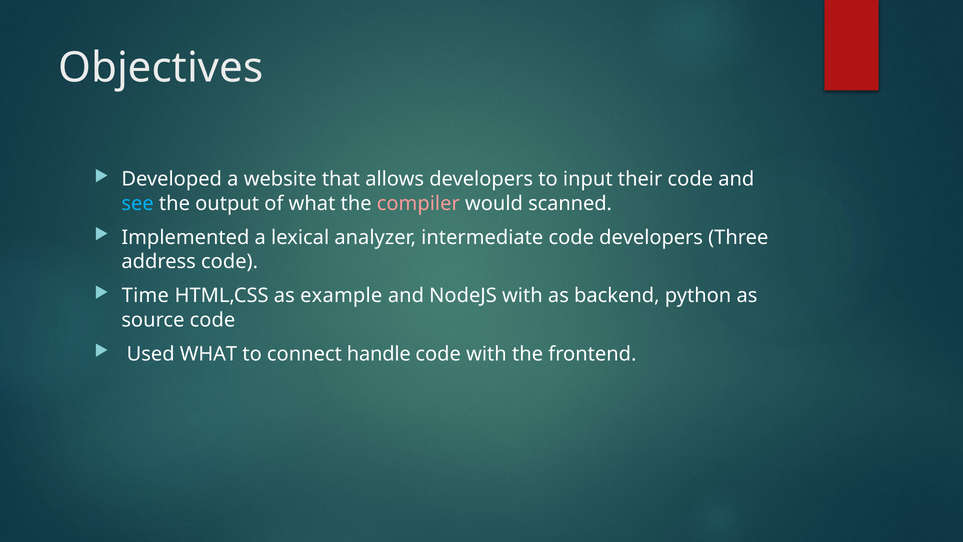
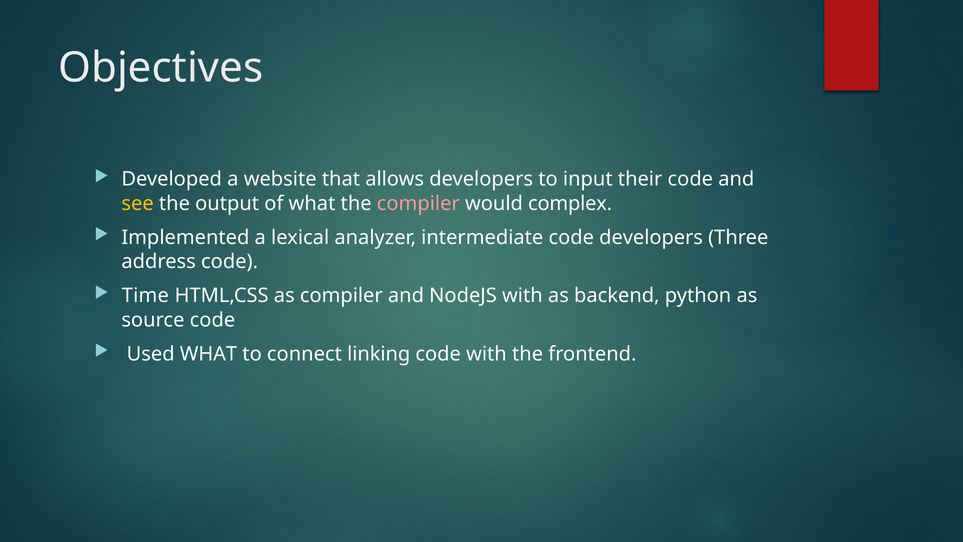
see colour: light blue -> yellow
scanned: scanned -> complex
as example: example -> compiler
handle: handle -> linking
